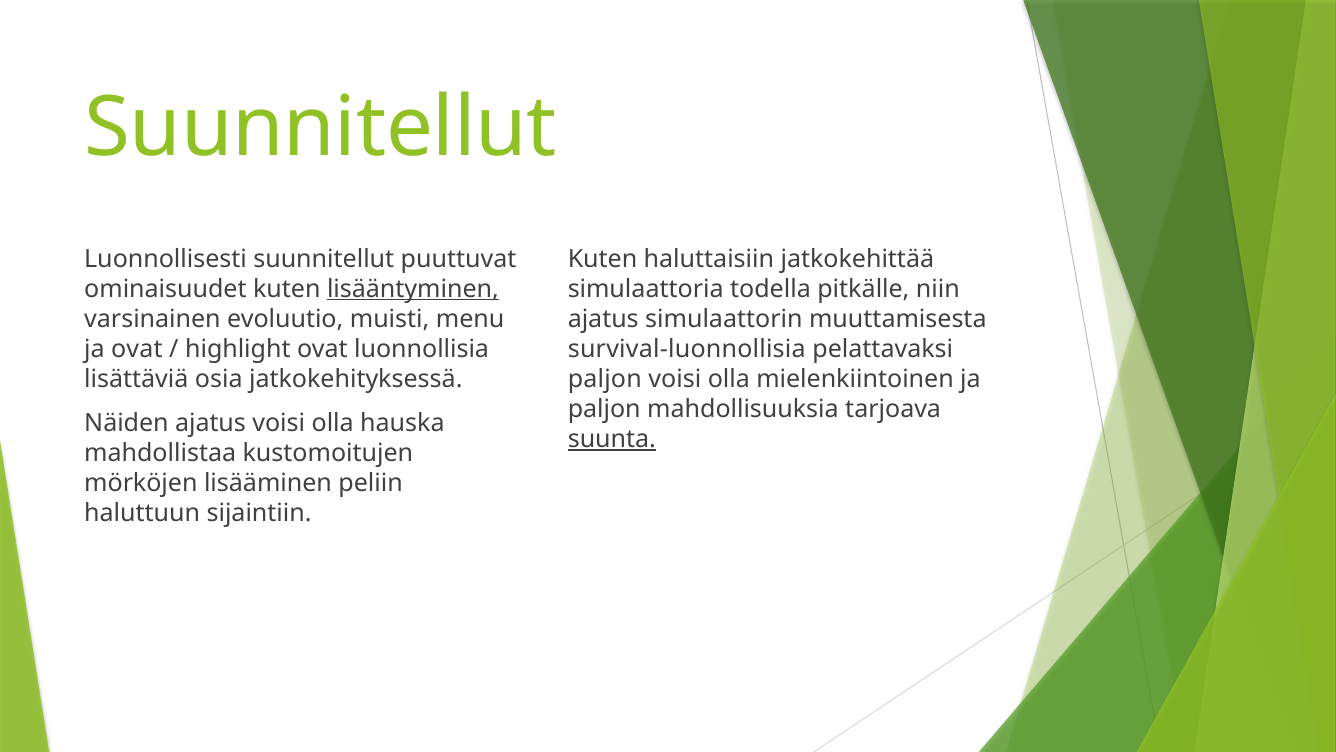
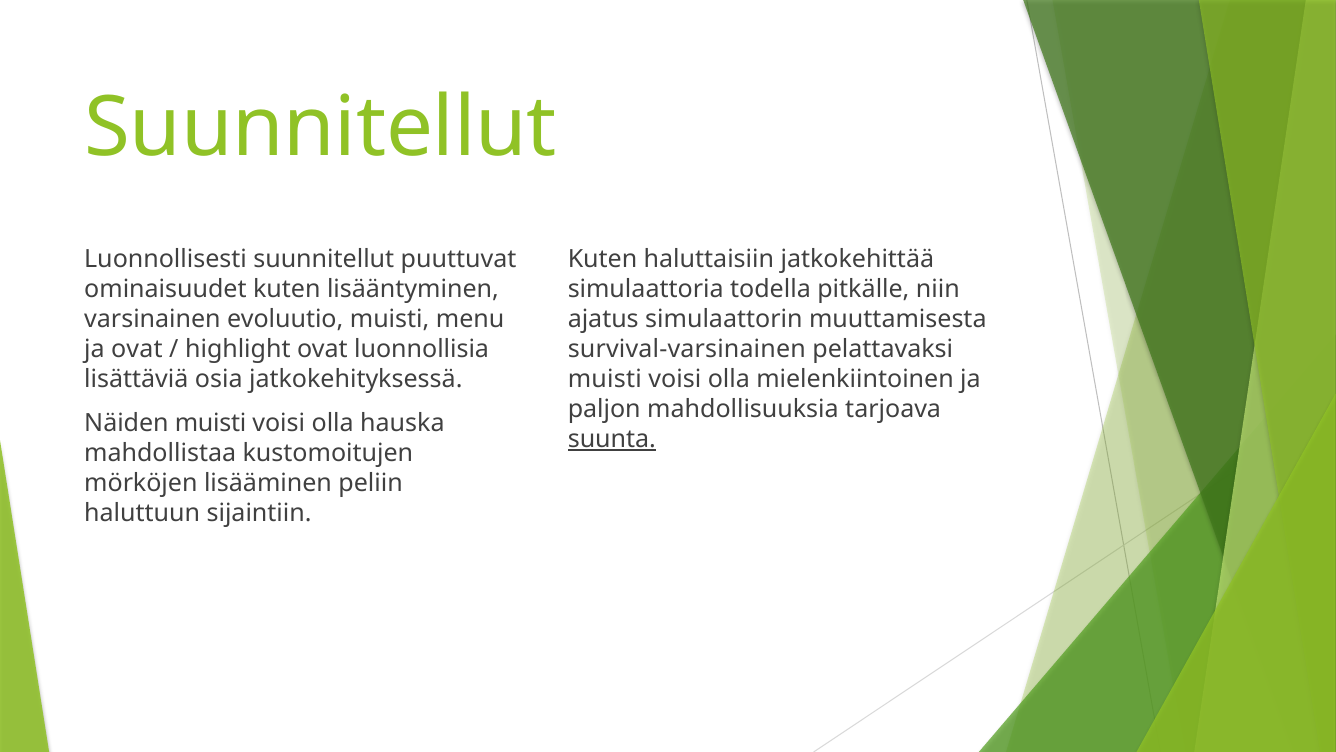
lisääntyminen underline: present -> none
survival-luonnollisia: survival-luonnollisia -> survival-varsinainen
paljon at (605, 379): paljon -> muisti
Näiden ajatus: ajatus -> muisti
